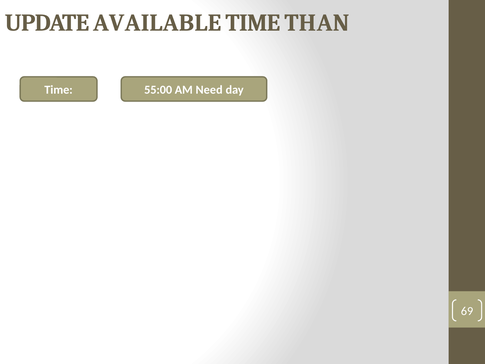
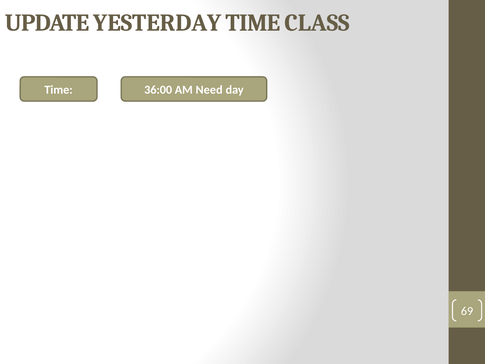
AVAILABLE: AVAILABLE -> YESTERDAY
THAN: THAN -> CLASS
55:00: 55:00 -> 36:00
